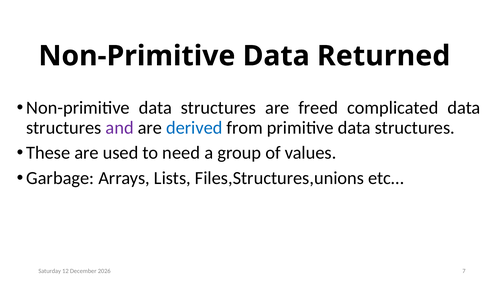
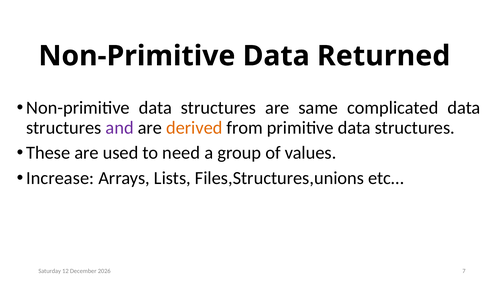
freed: freed -> same
derived colour: blue -> orange
Garbage: Garbage -> Increase
